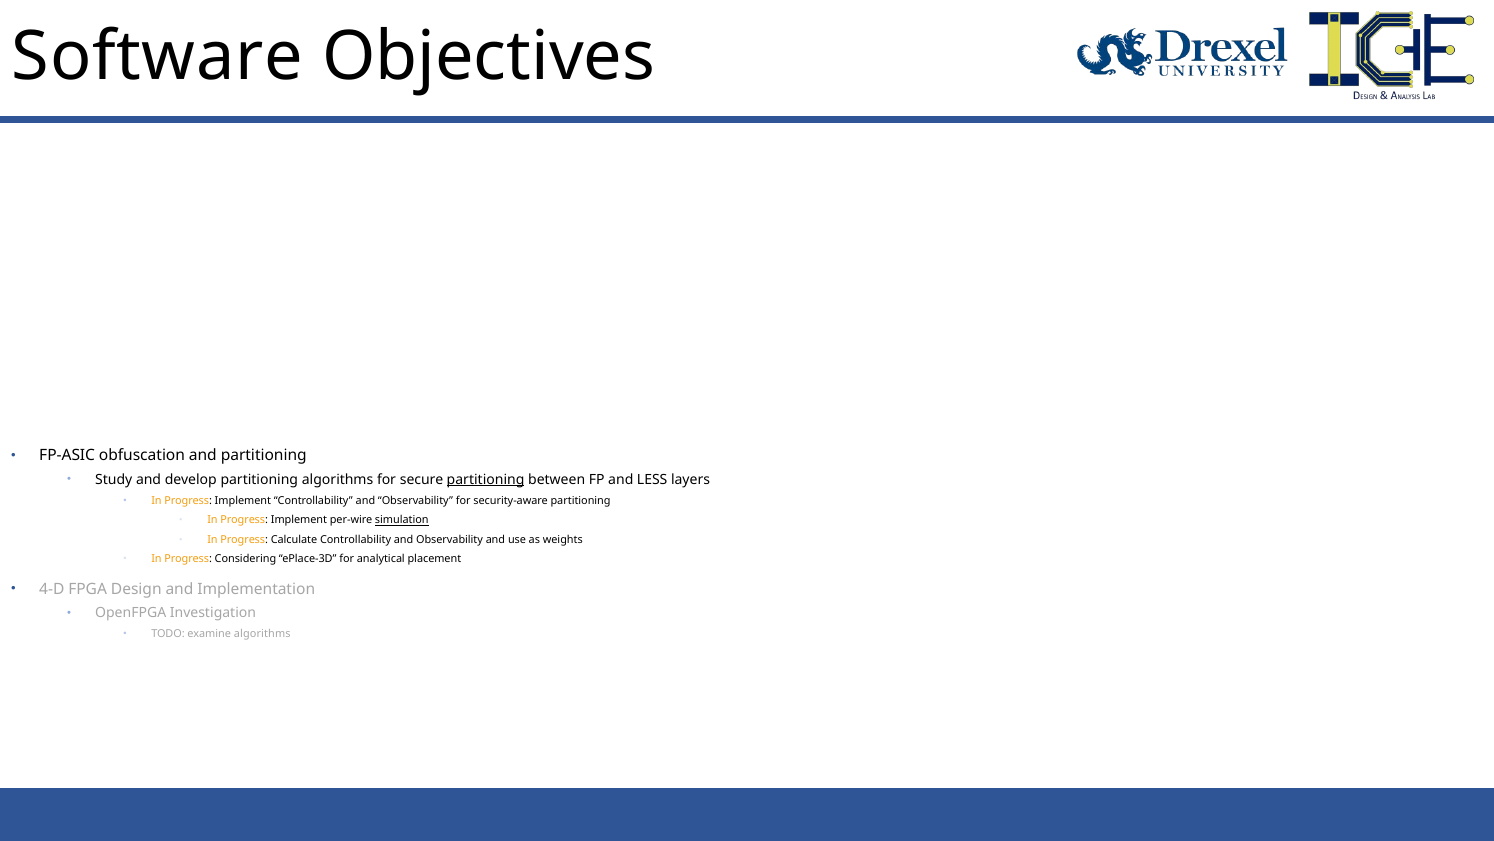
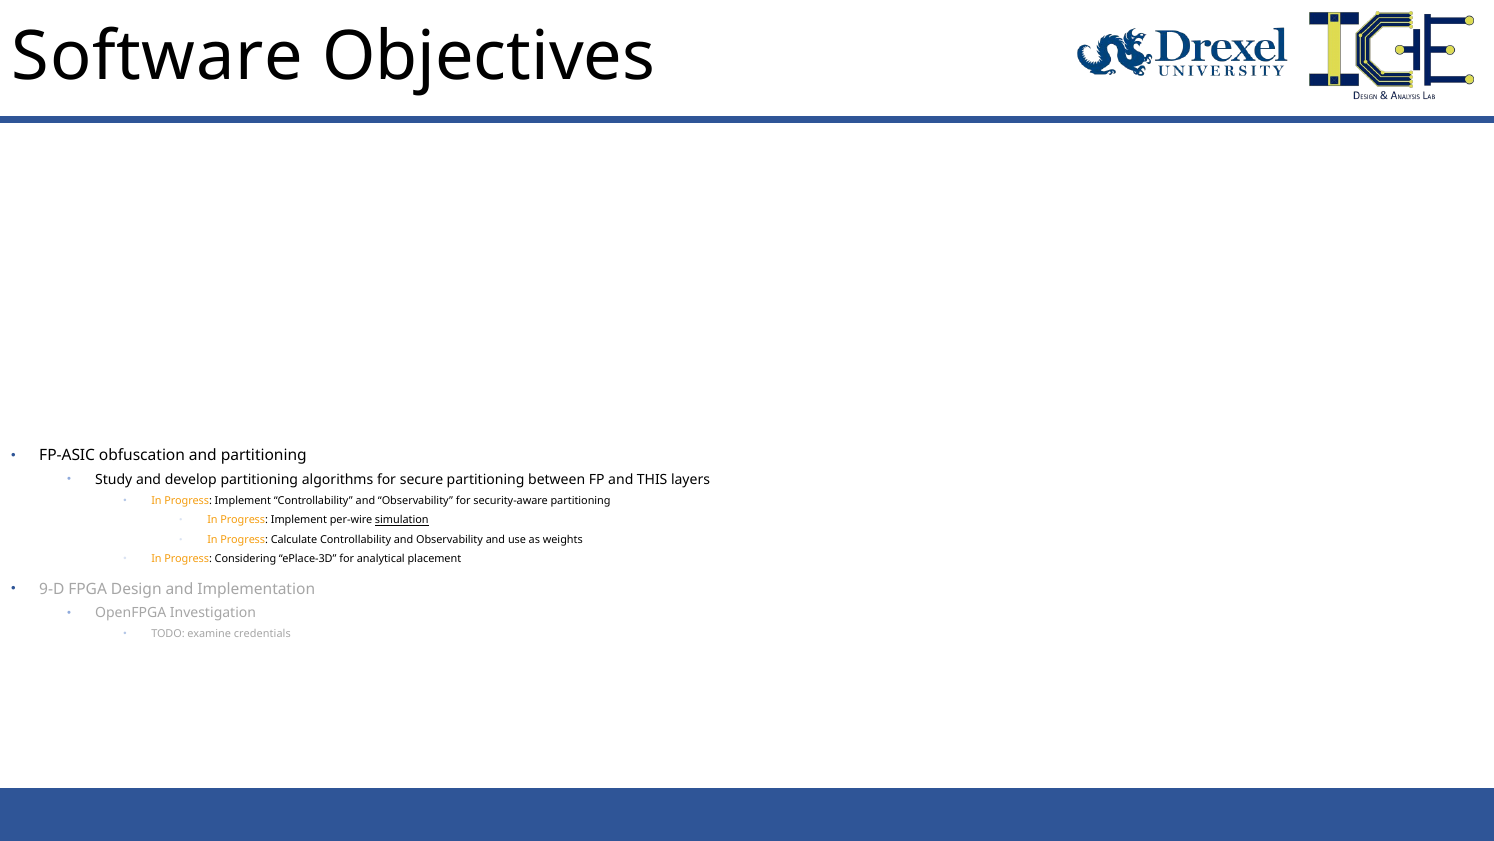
partitioning at (486, 479) underline: present -> none
LESS: LESS -> THIS
4-D: 4-D -> 9-D
examine algorithms: algorithms -> credentials
